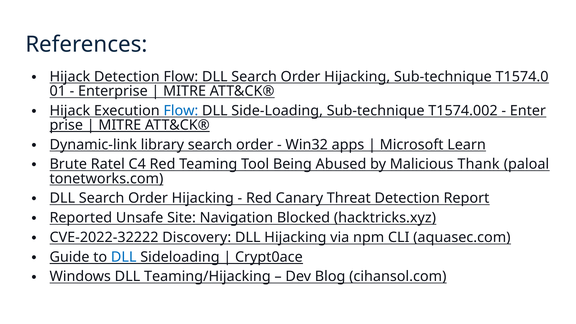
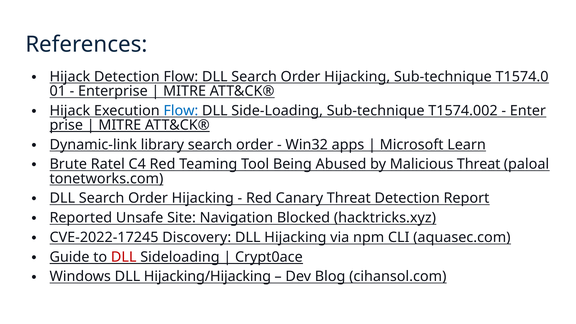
Malicious Thank: Thank -> Threat
CVE-2022-32222: CVE-2022-32222 -> CVE-2022-17245
DLL at (124, 257) colour: blue -> red
Teaming/Hijacking: Teaming/Hijacking -> Hijacking/Hijacking
